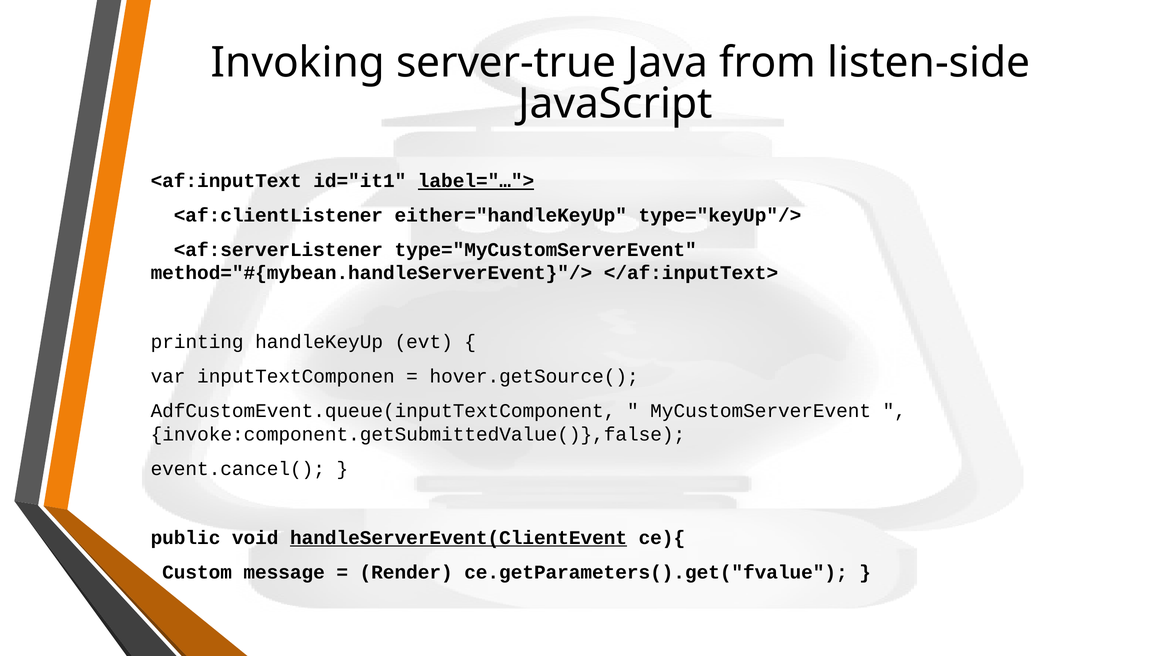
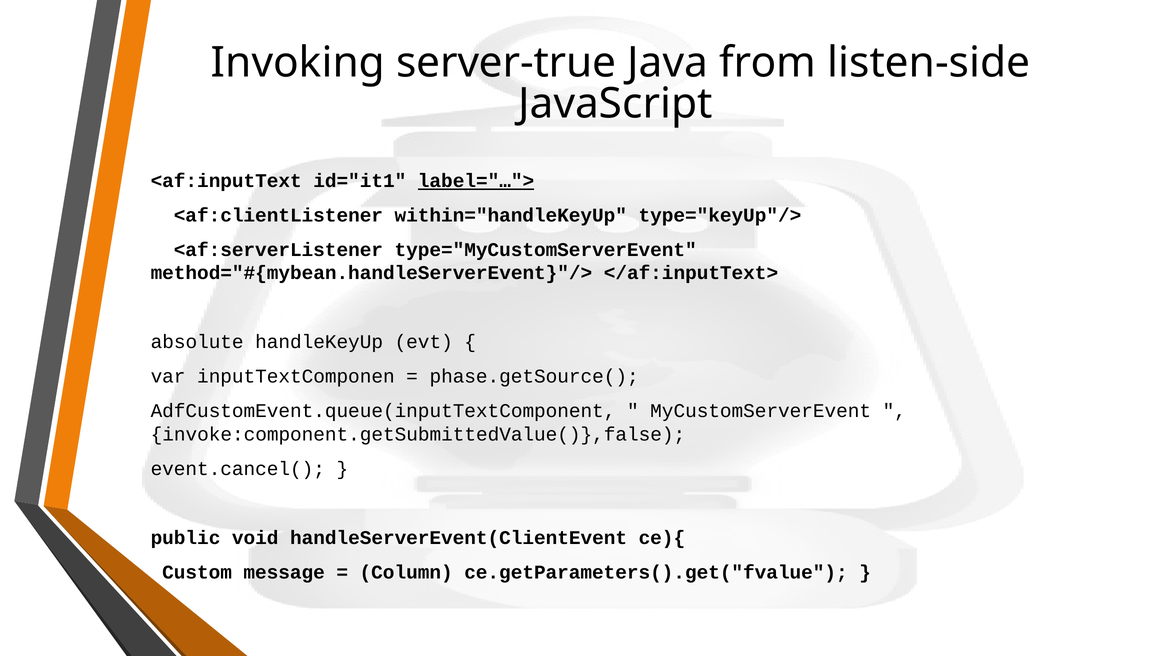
either="handleKeyUp: either="handleKeyUp -> within="handleKeyUp
printing: printing -> absolute
hover.getSource(: hover.getSource( -> phase.getSource(
handleServerEvent(ClientEvent underline: present -> none
Render: Render -> Column
